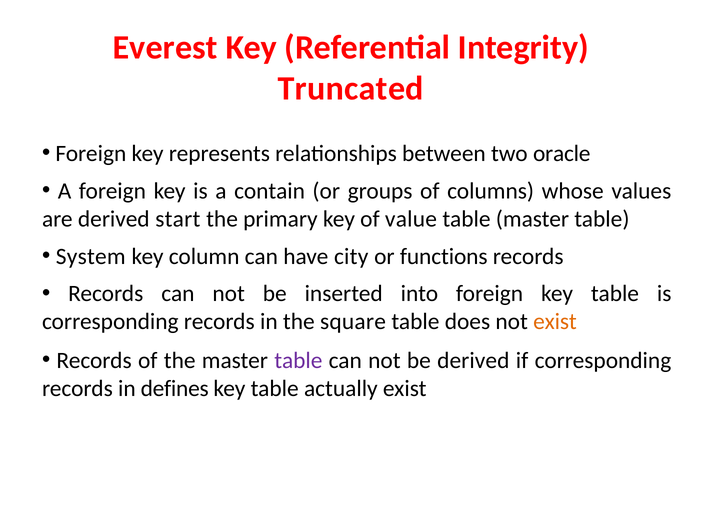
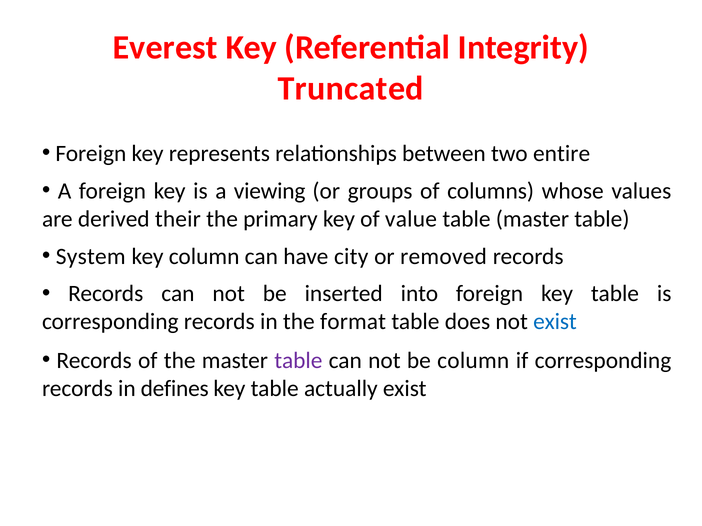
oracle: oracle -> entire
contain: contain -> viewing
start: start -> their
functions: functions -> removed
square: square -> format
exist at (555, 322) colour: orange -> blue
be derived: derived -> column
